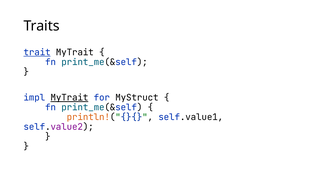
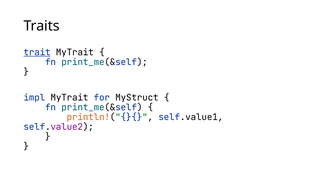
MyTrait at (69, 98) underline: present -> none
